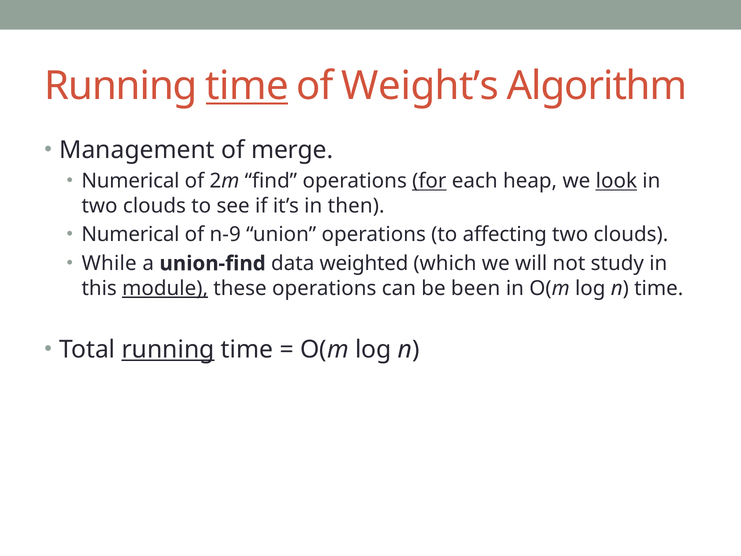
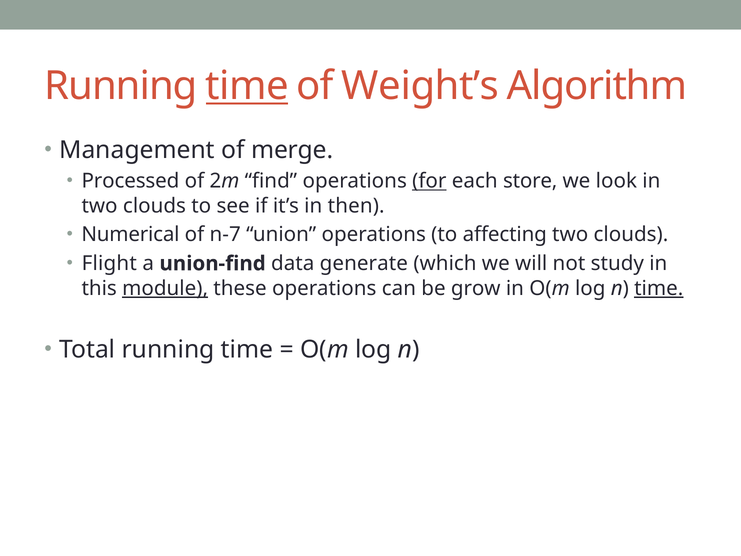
Numerical at (130, 181): Numerical -> Processed
heap: heap -> store
look underline: present -> none
n-9: n-9 -> n-7
While: While -> Flight
weighted: weighted -> generate
been: been -> grow
time at (659, 288) underline: none -> present
running at (168, 349) underline: present -> none
